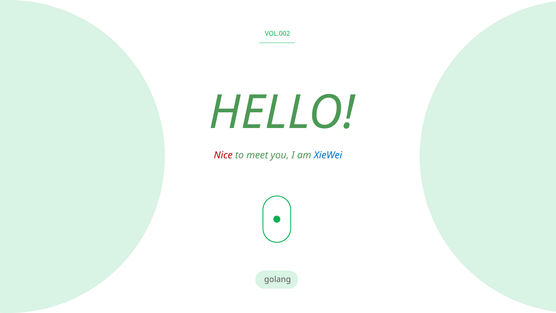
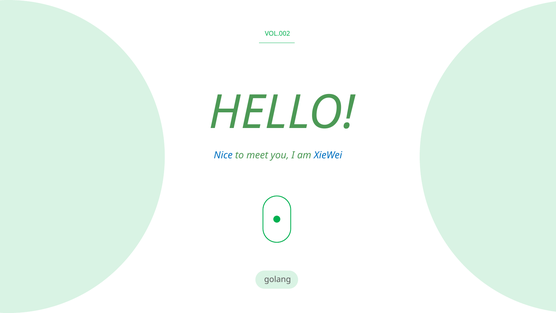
Nice colour: red -> blue
